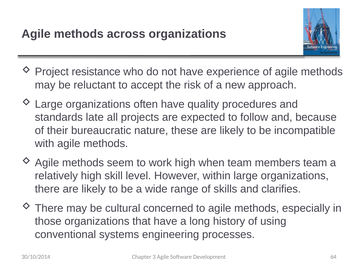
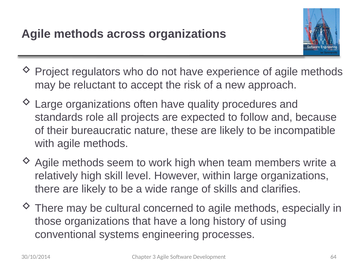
resistance: resistance -> regulators
late: late -> role
members team: team -> write
